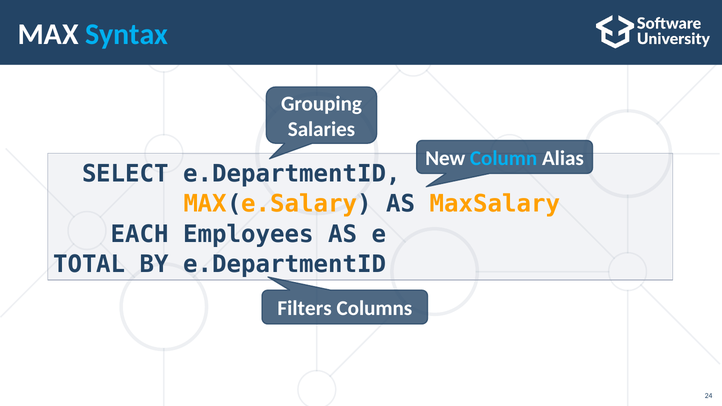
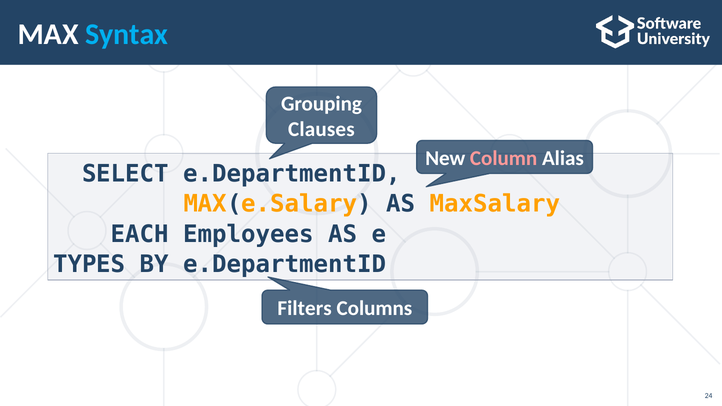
Salaries: Salaries -> Clauses
Column colour: light blue -> pink
TOTAL: TOTAL -> TYPES
